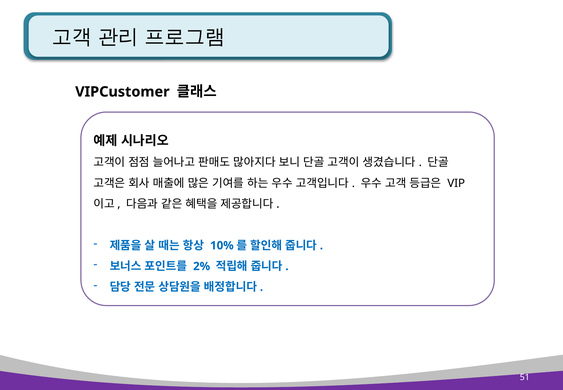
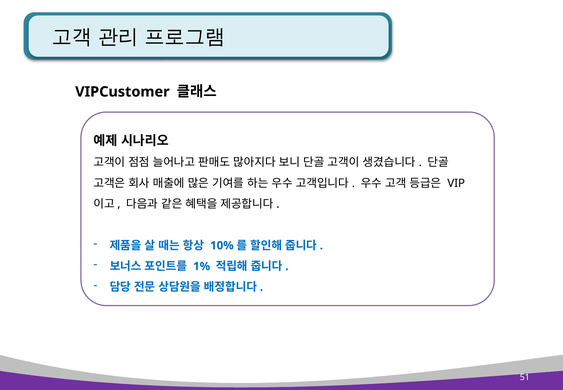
2%: 2% -> 1%
